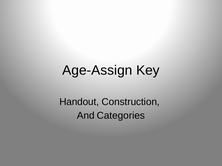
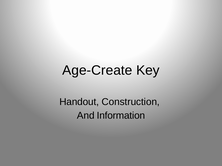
Age-Assign: Age-Assign -> Age-Create
Categories: Categories -> Information
